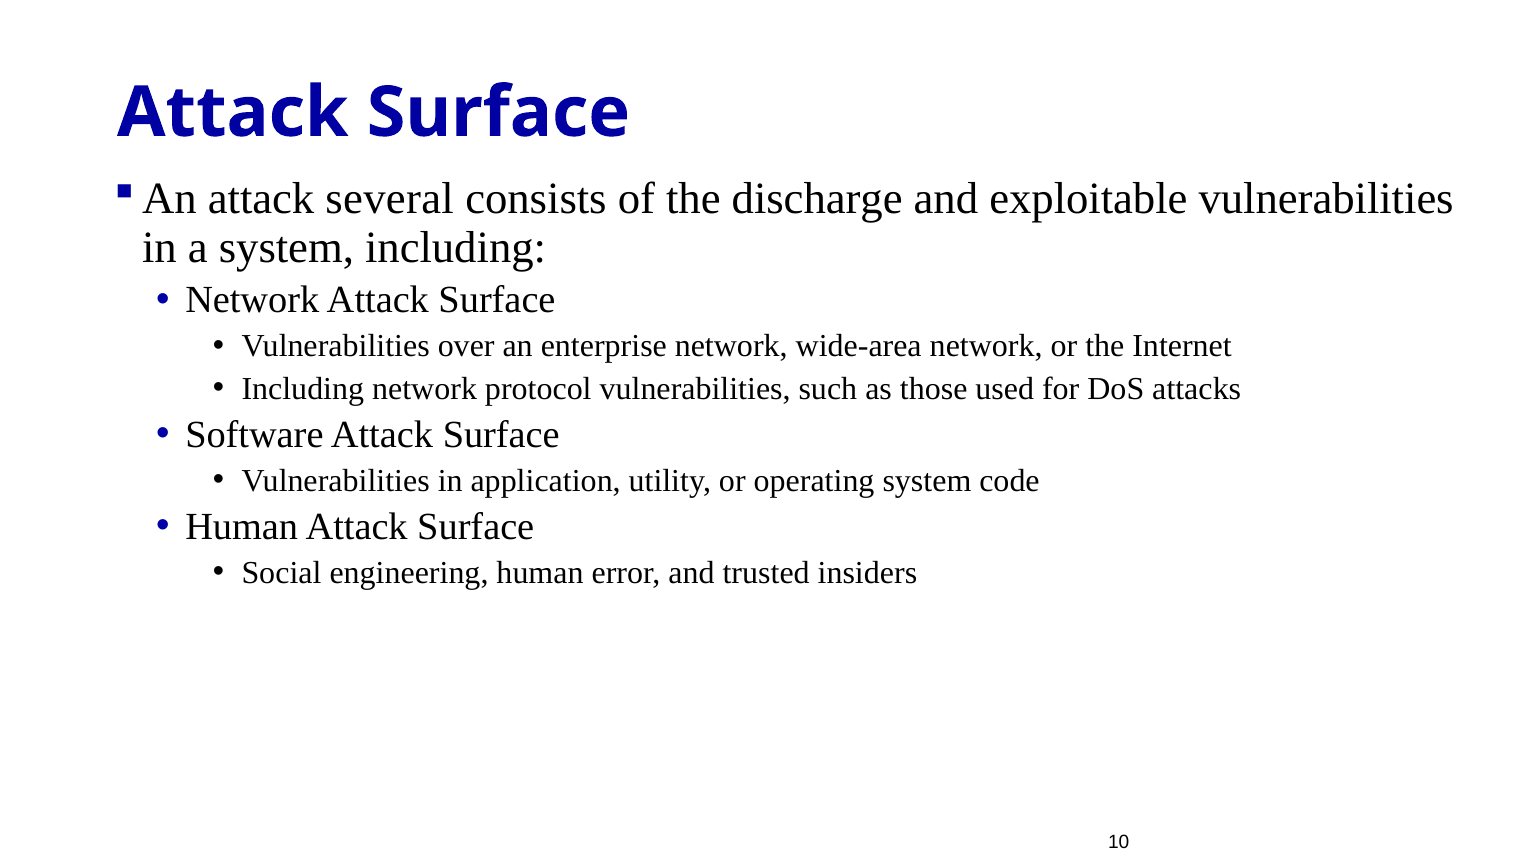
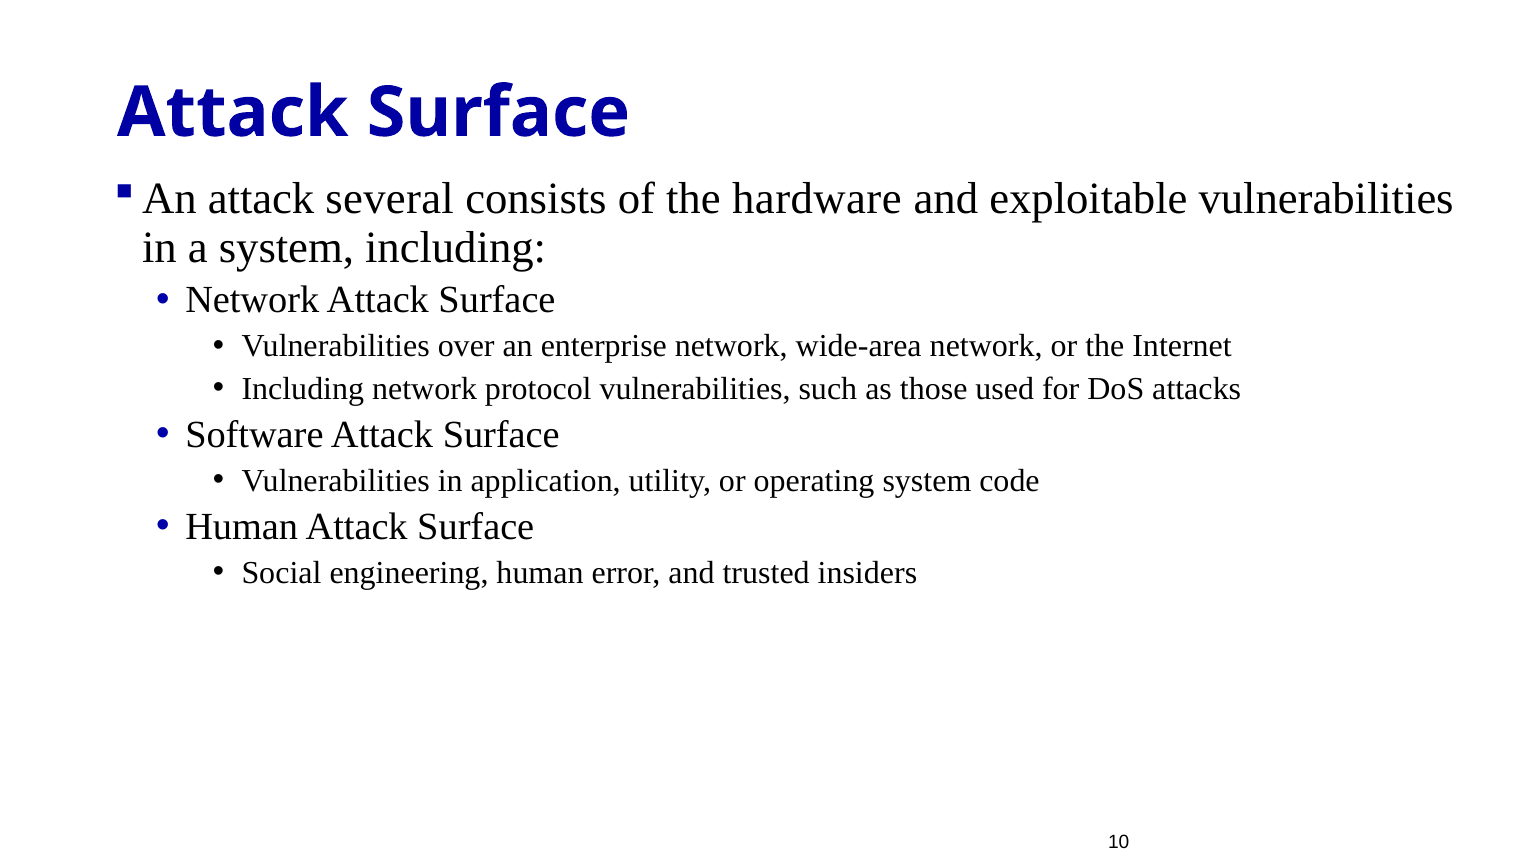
discharge: discharge -> hardware
